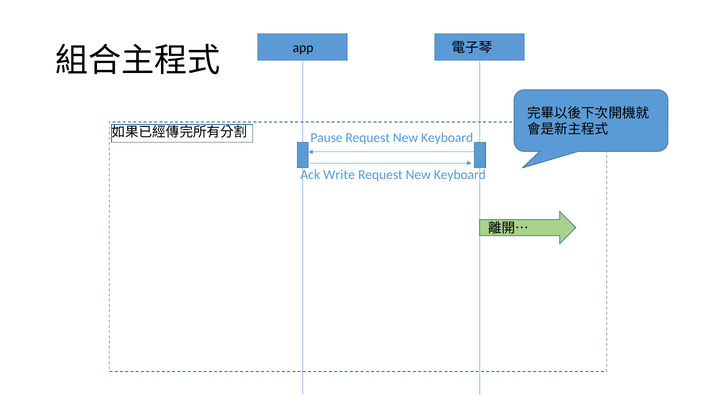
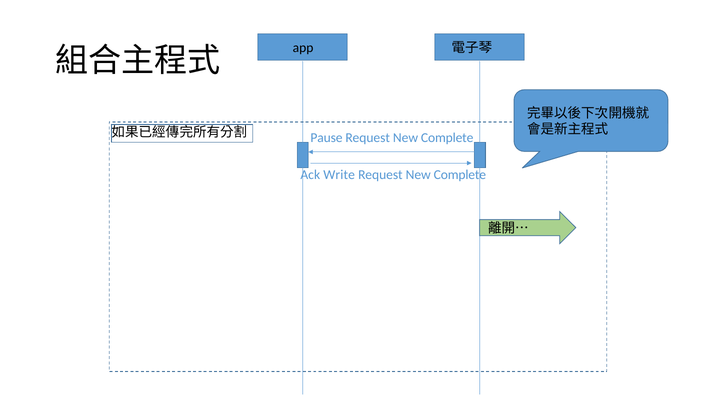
Keyboard at (447, 138): Keyboard -> Complete
Keyboard at (460, 175): Keyboard -> Complete
